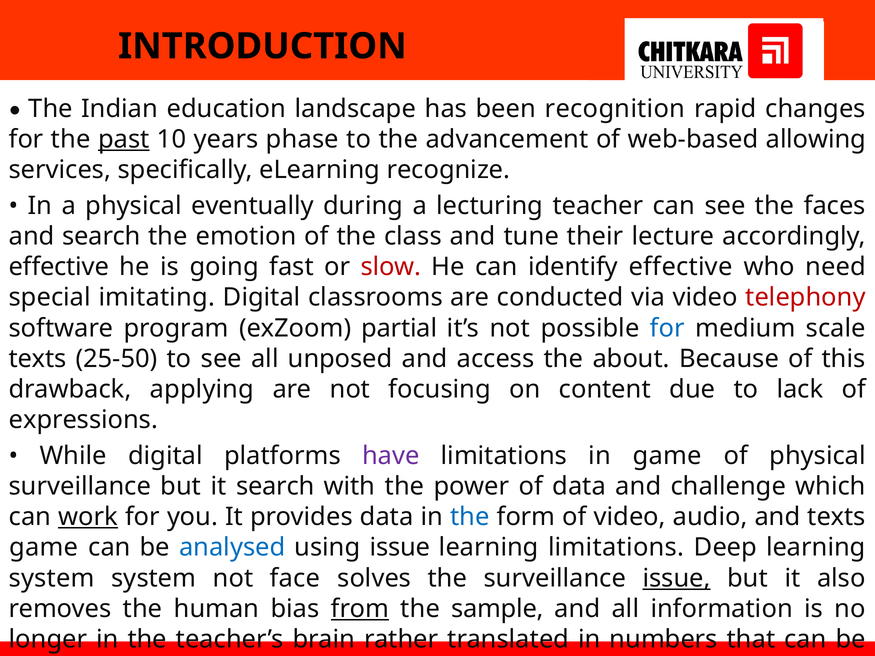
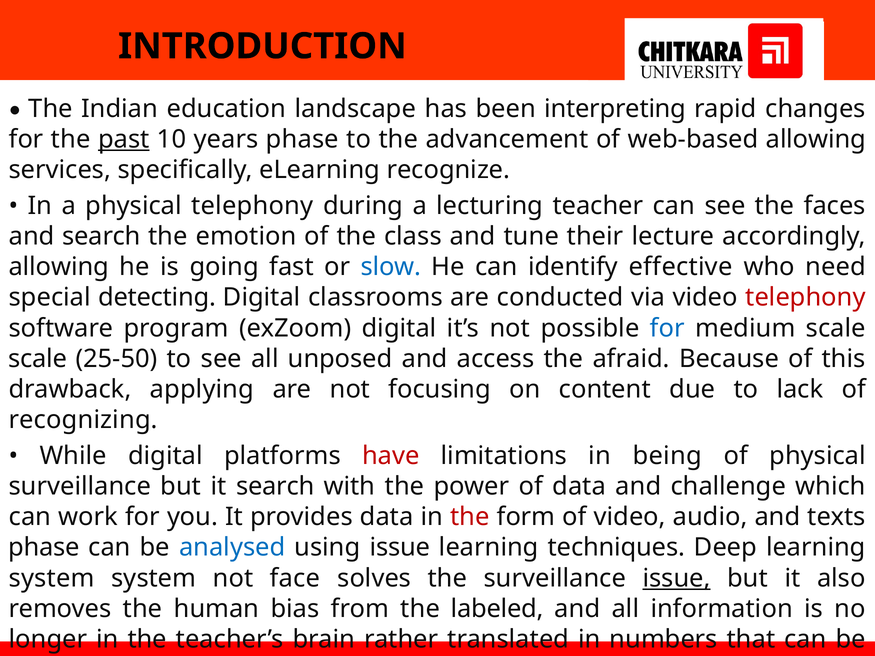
recognition: recognition -> interpreting
physical eventually: eventually -> telephony
effective at (59, 267): effective -> allowing
slow colour: red -> blue
imitating: imitating -> detecting
exZoom partial: partial -> digital
texts at (38, 359): texts -> scale
about: about -> afraid
expressions: expressions -> recognizing
have colour: purple -> red
in game: game -> being
work underline: present -> none
the at (470, 517) colour: blue -> red
game at (44, 548): game -> phase
learning limitations: limitations -> techniques
from underline: present -> none
sample: sample -> labeled
